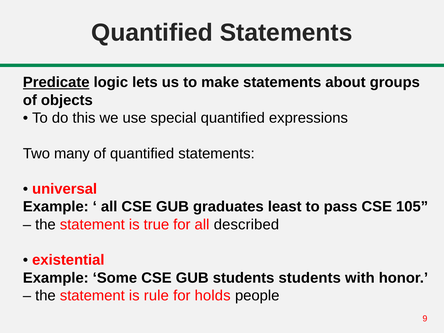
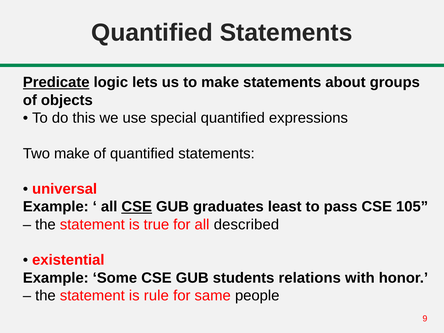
Two many: many -> make
CSE at (137, 207) underline: none -> present
students students: students -> relations
holds: holds -> same
